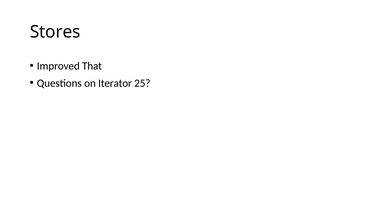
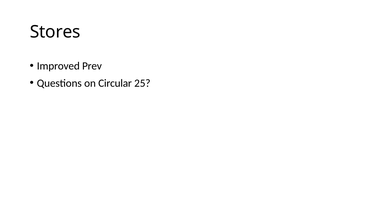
That: That -> Prev
Iterator: Iterator -> Circular
